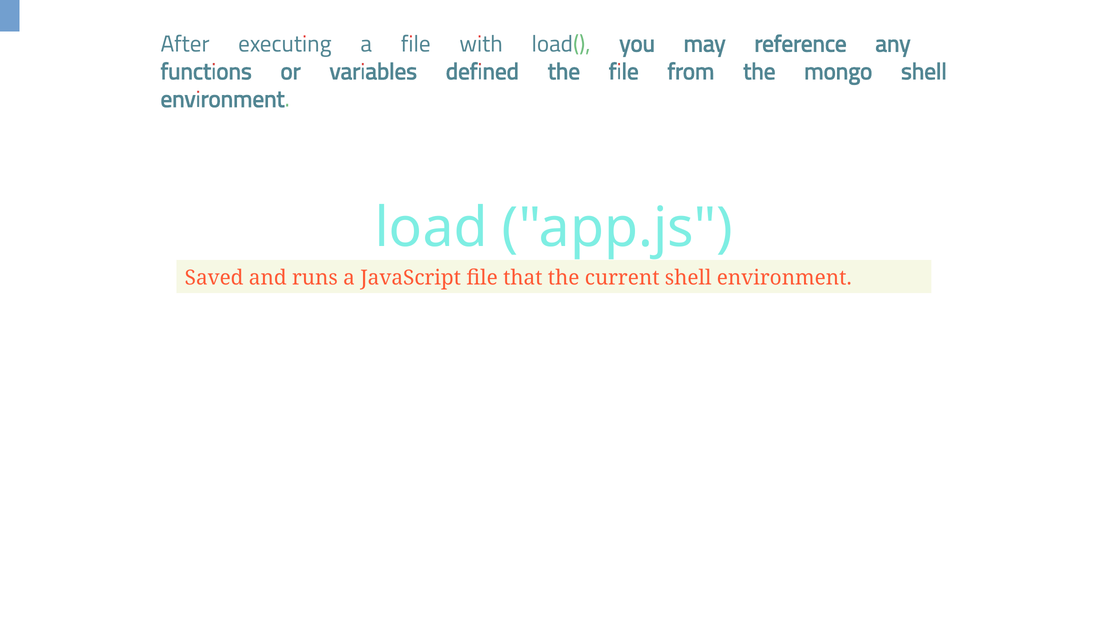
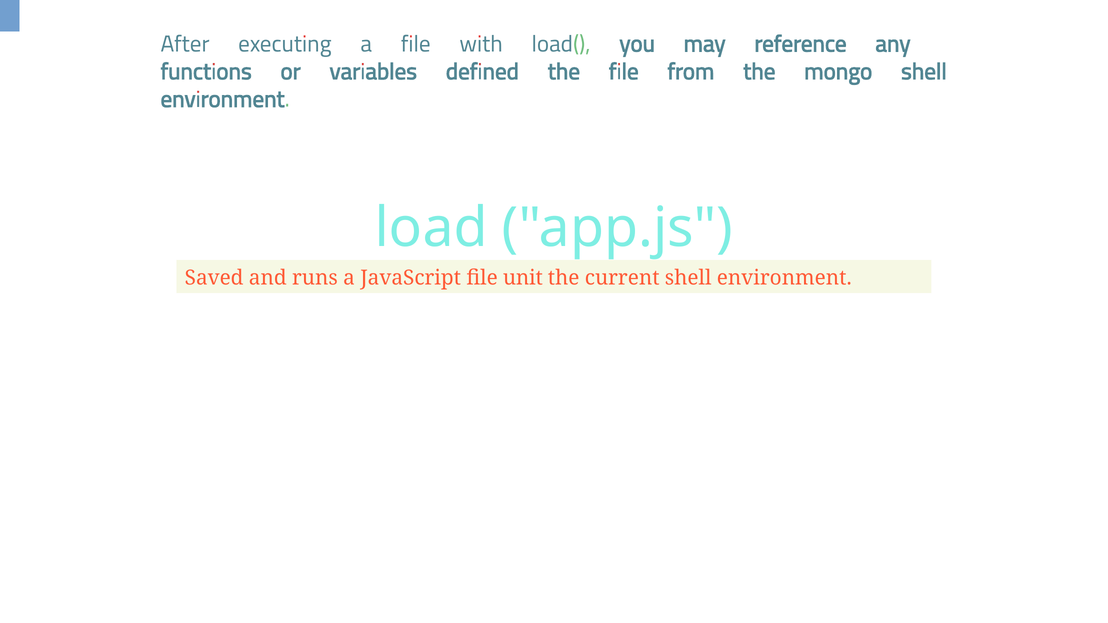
that: that -> unit
